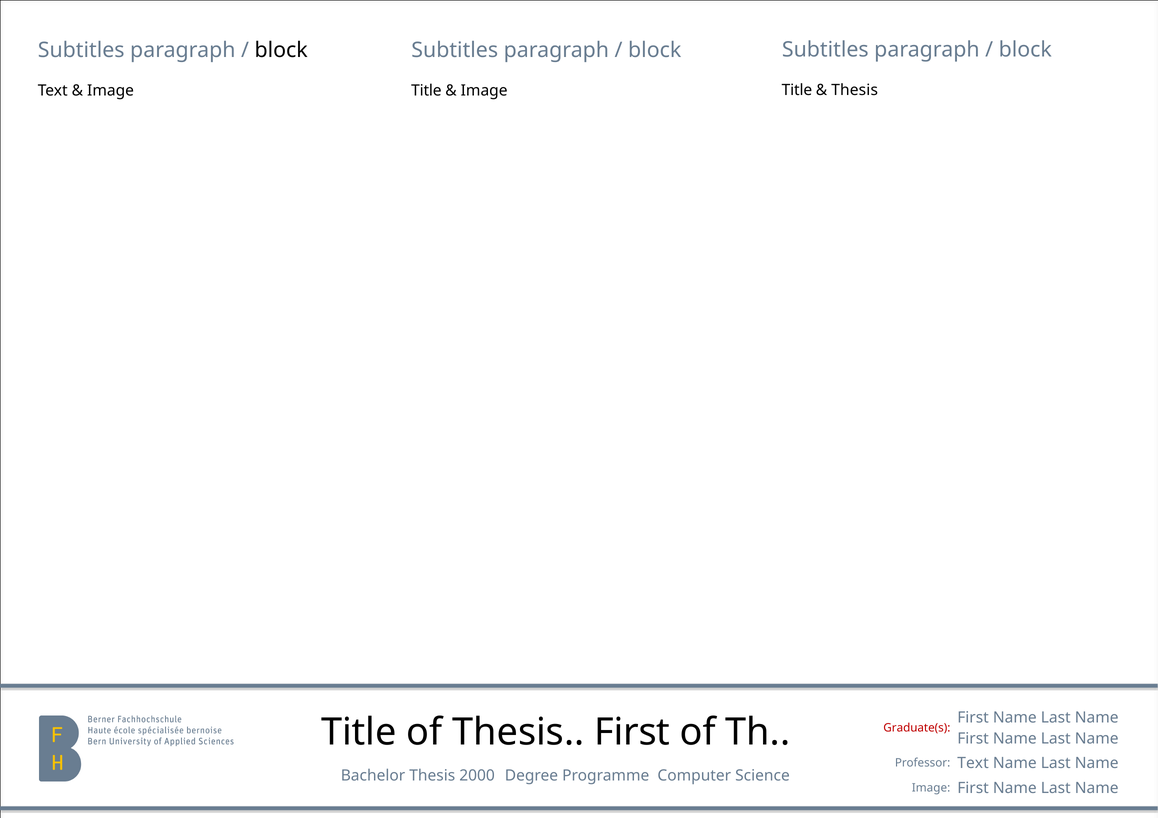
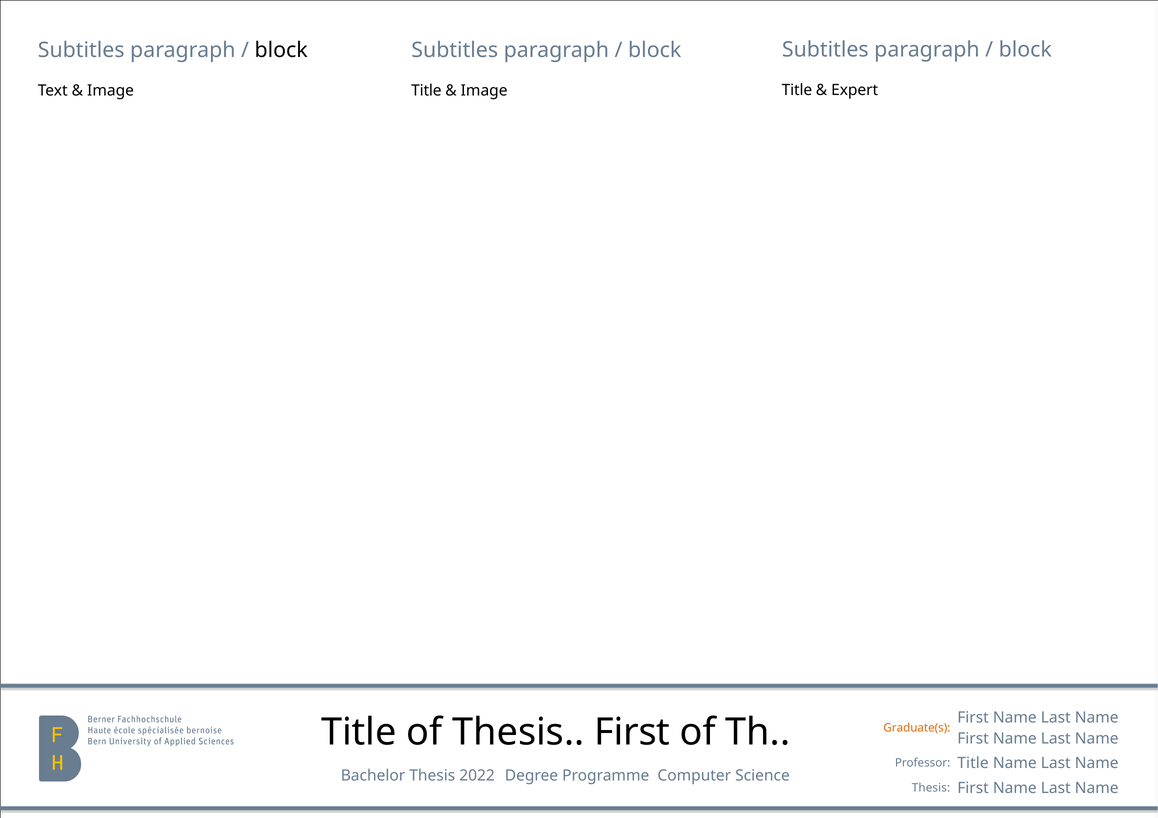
Thesis at (855, 90): Thesis -> Expert
Graduate(s colour: red -> orange
Professor Text: Text -> Title
2000: 2000 -> 2022
Image at (931, 788): Image -> Thesis
